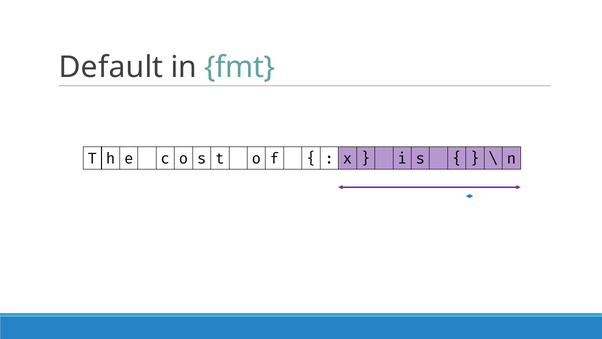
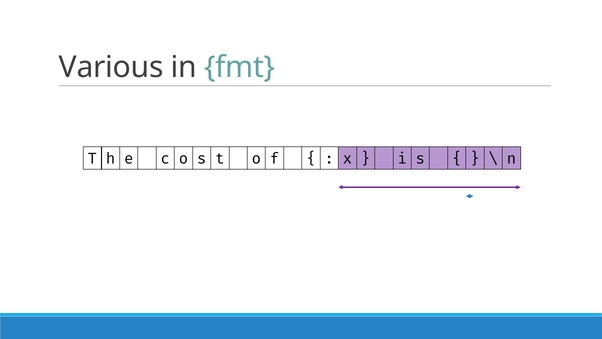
Default: Default -> Various
